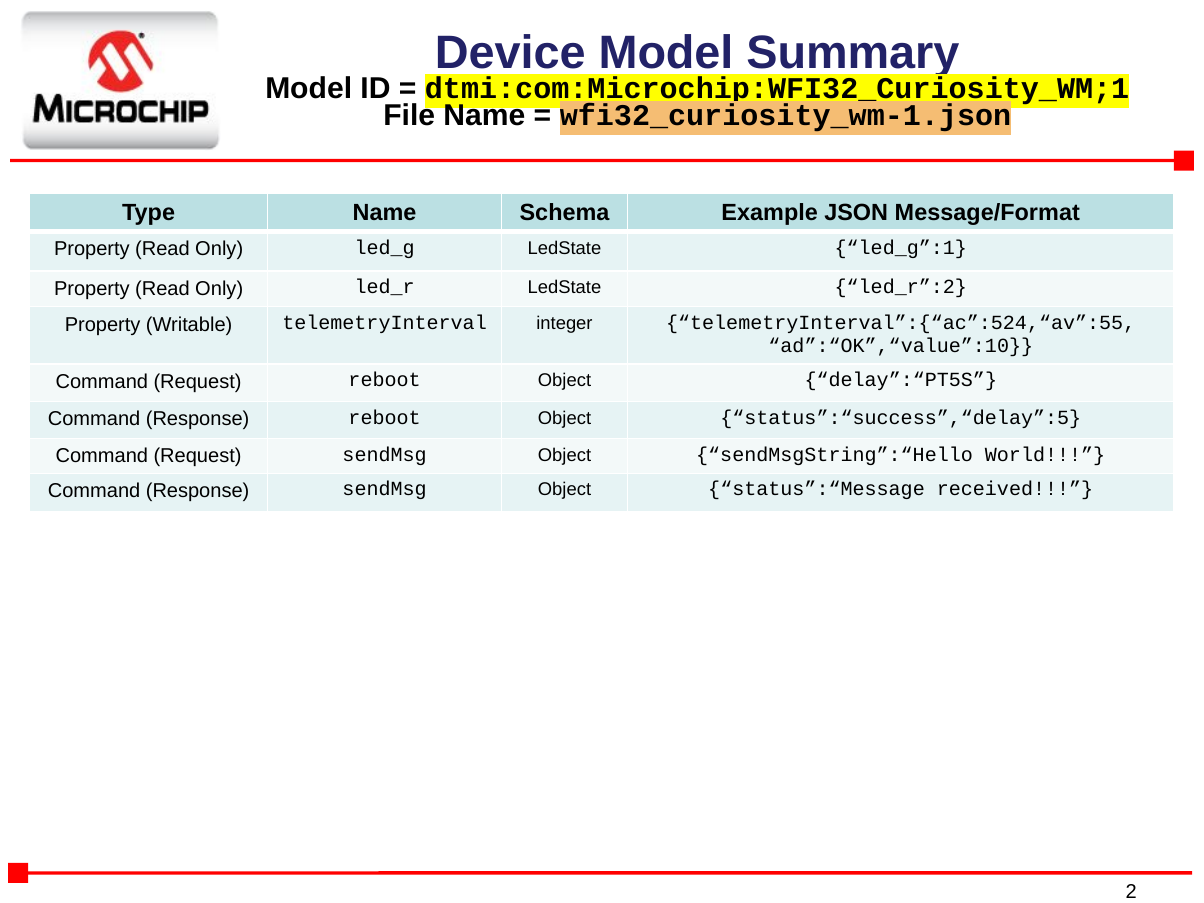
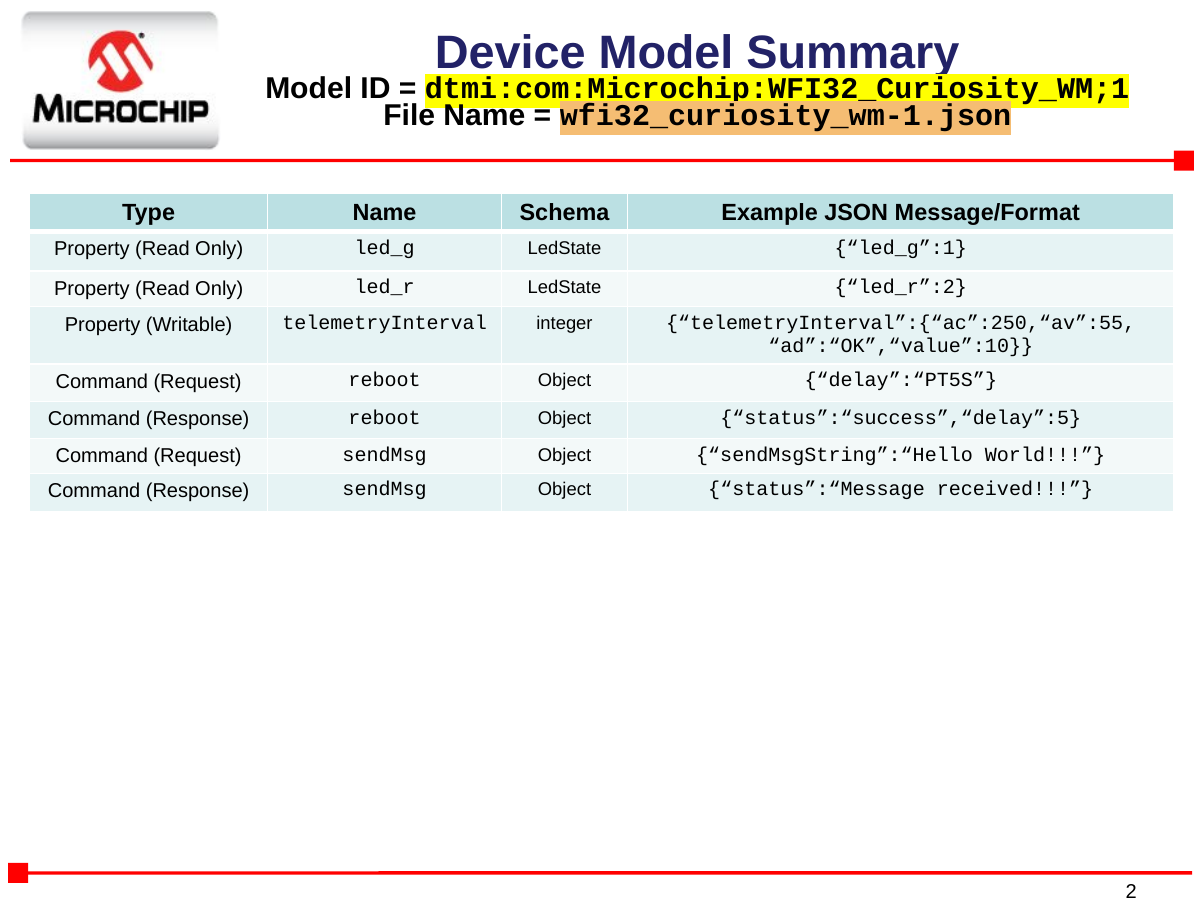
telemetryInterval”:{“ac”:524,“av”:55: telemetryInterval”:{“ac”:524,“av”:55 -> telemetryInterval”:{“ac”:250,“av”:55
